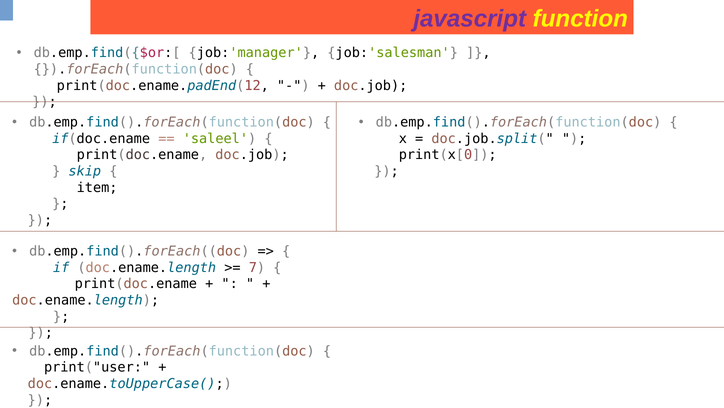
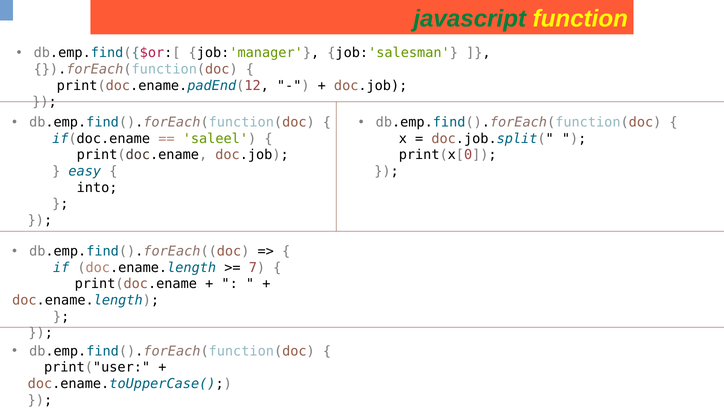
javascript colour: purple -> green
skip: skip -> easy
item: item -> into
